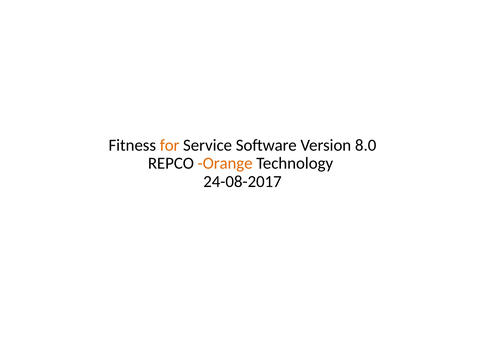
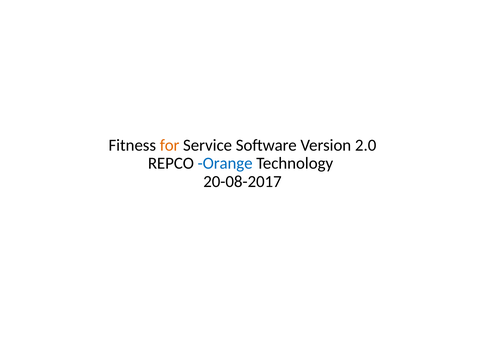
8.0: 8.0 -> 2.0
Orange colour: orange -> blue
24-08-2017: 24-08-2017 -> 20-08-2017
